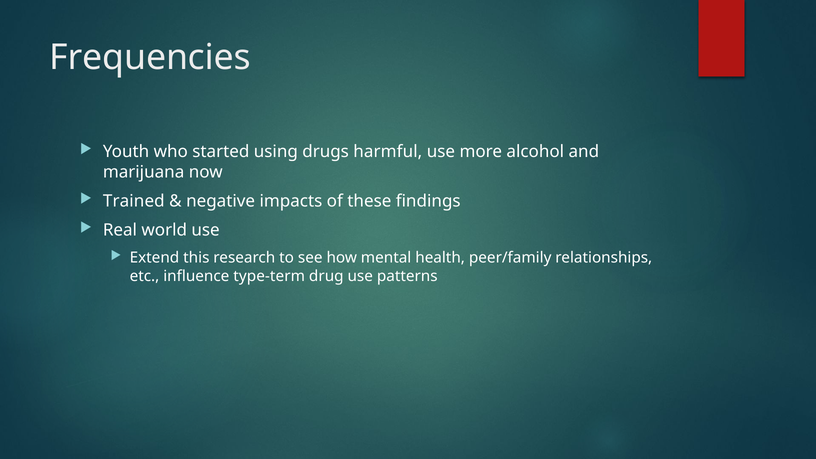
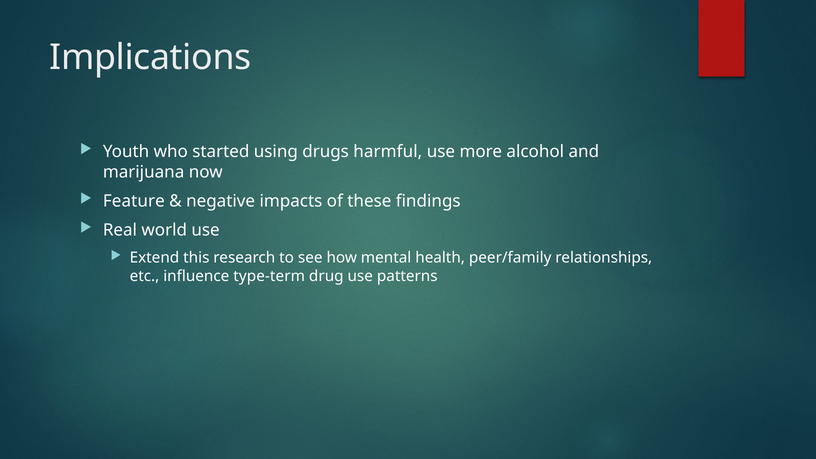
Frequencies: Frequencies -> Implications
Trained: Trained -> Feature
